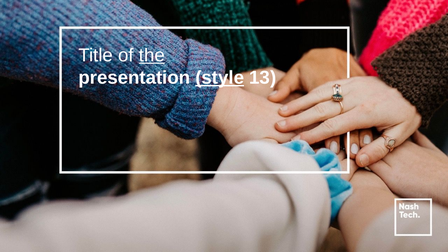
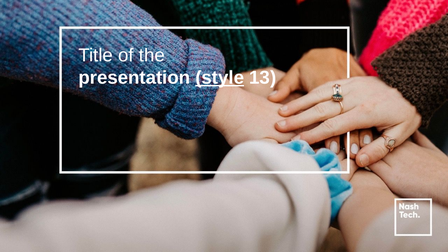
the underline: present -> none
